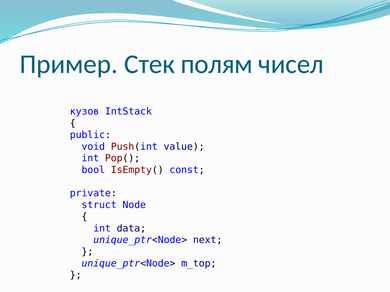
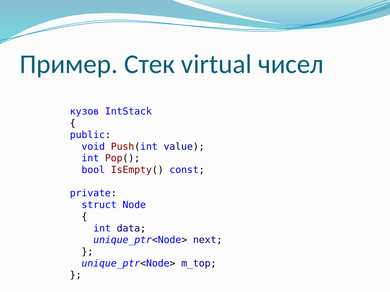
полям: полям -> virtual
